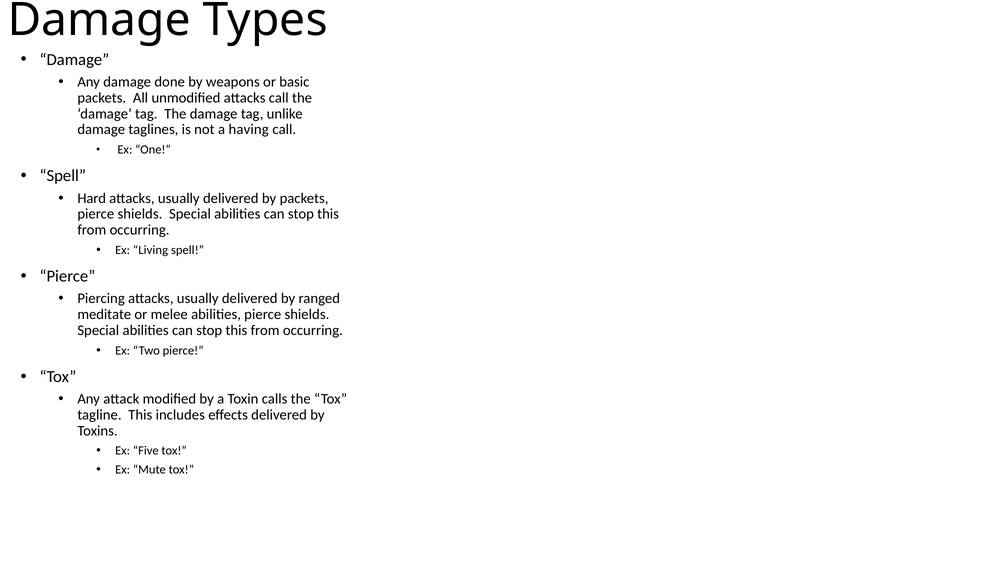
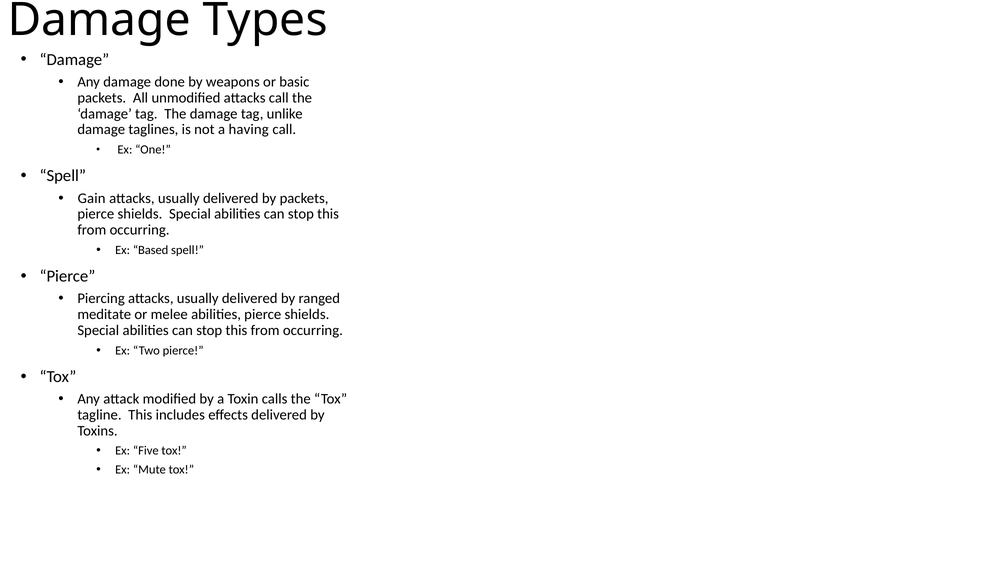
Hard: Hard -> Gain
Living: Living -> Based
